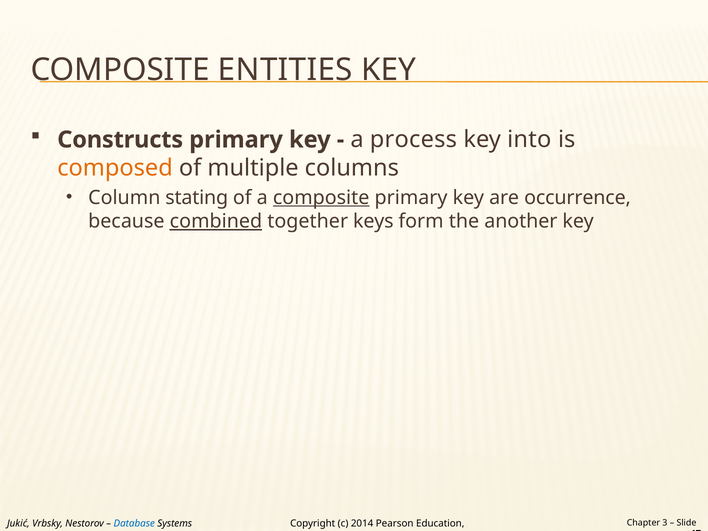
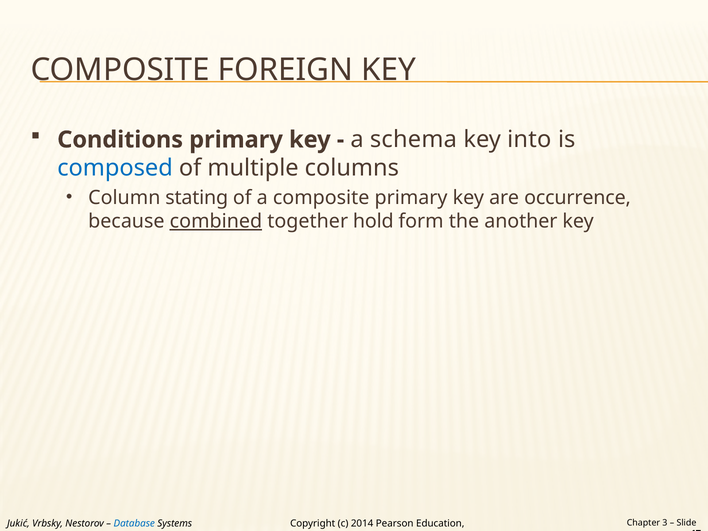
ENTITIES: ENTITIES -> FOREIGN
Constructs: Constructs -> Conditions
process: process -> schema
composed colour: orange -> blue
composite at (321, 198) underline: present -> none
keys: keys -> hold
